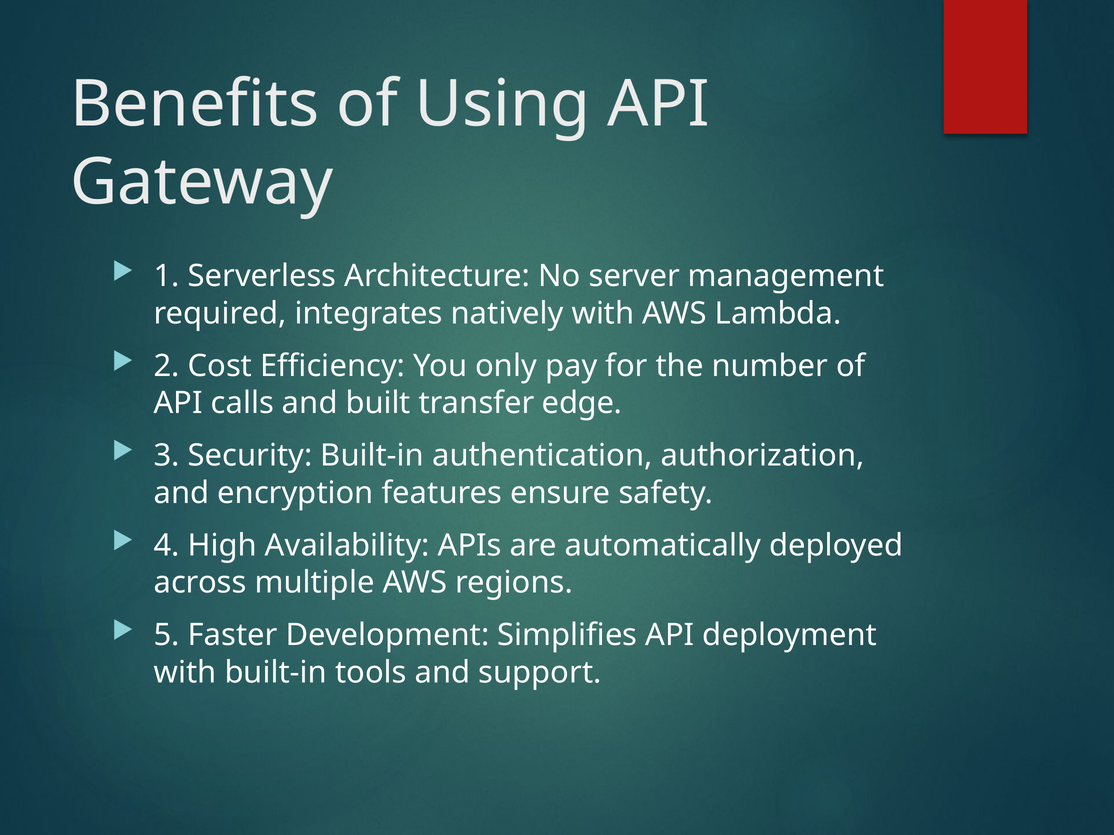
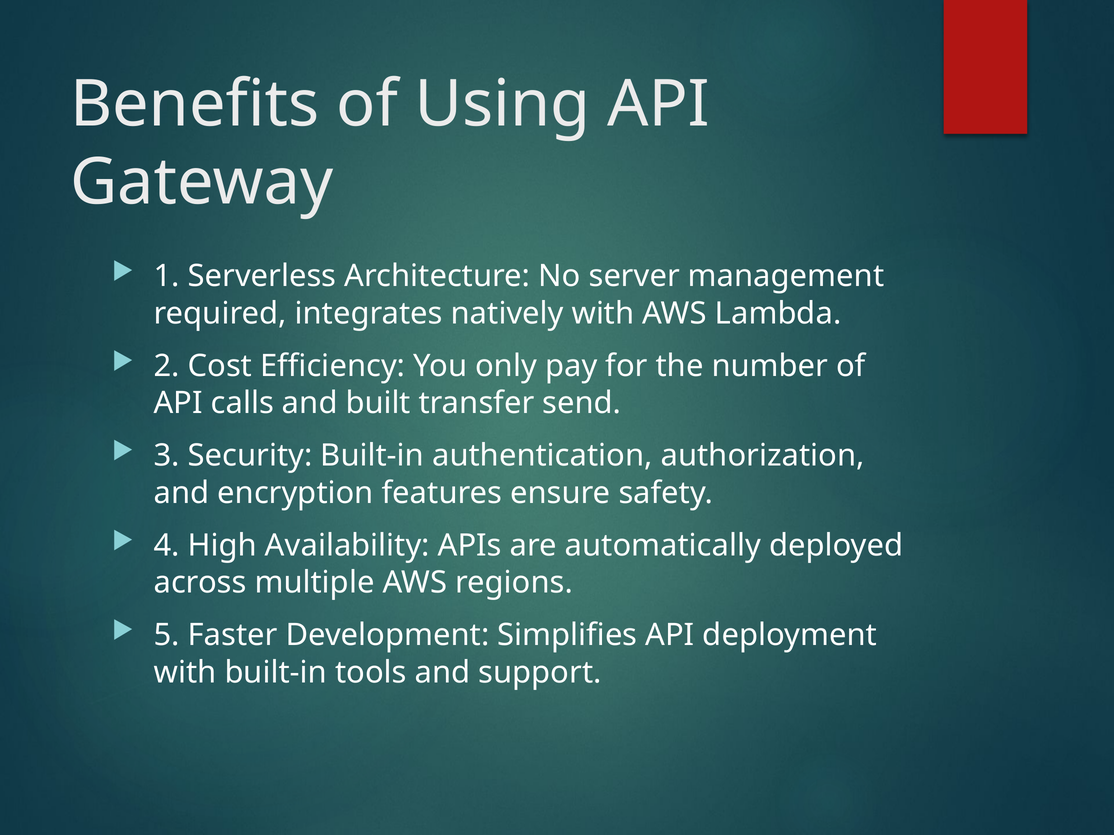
edge: edge -> send
